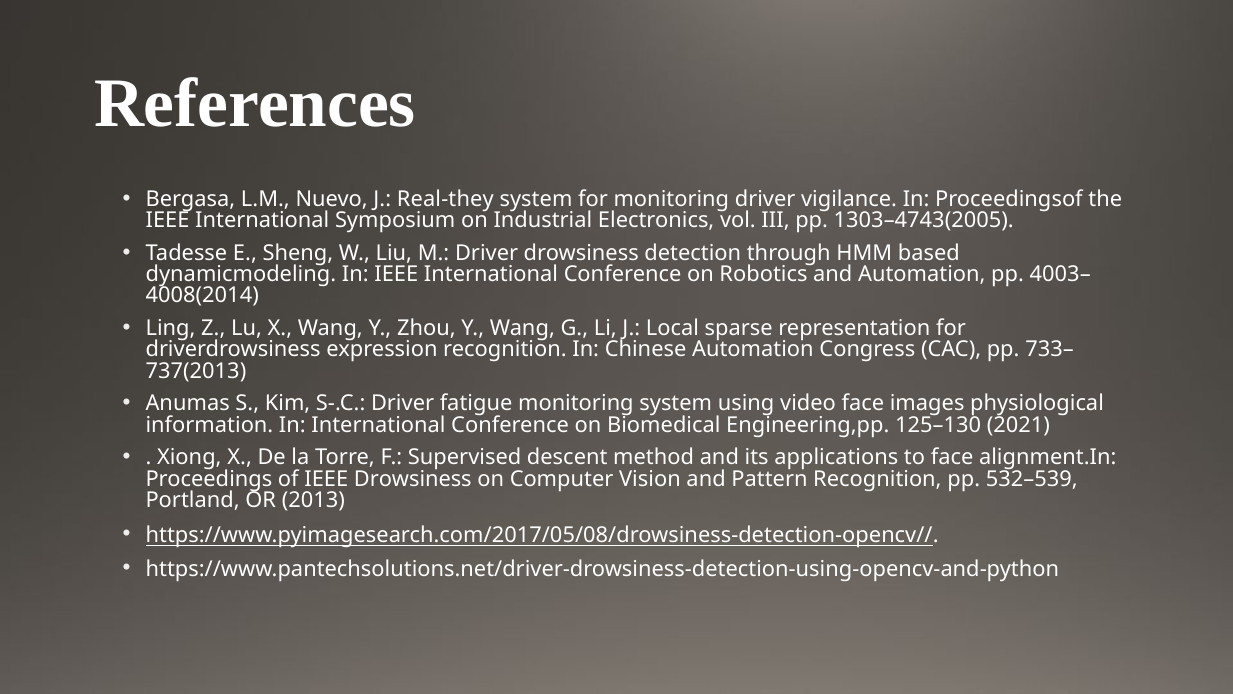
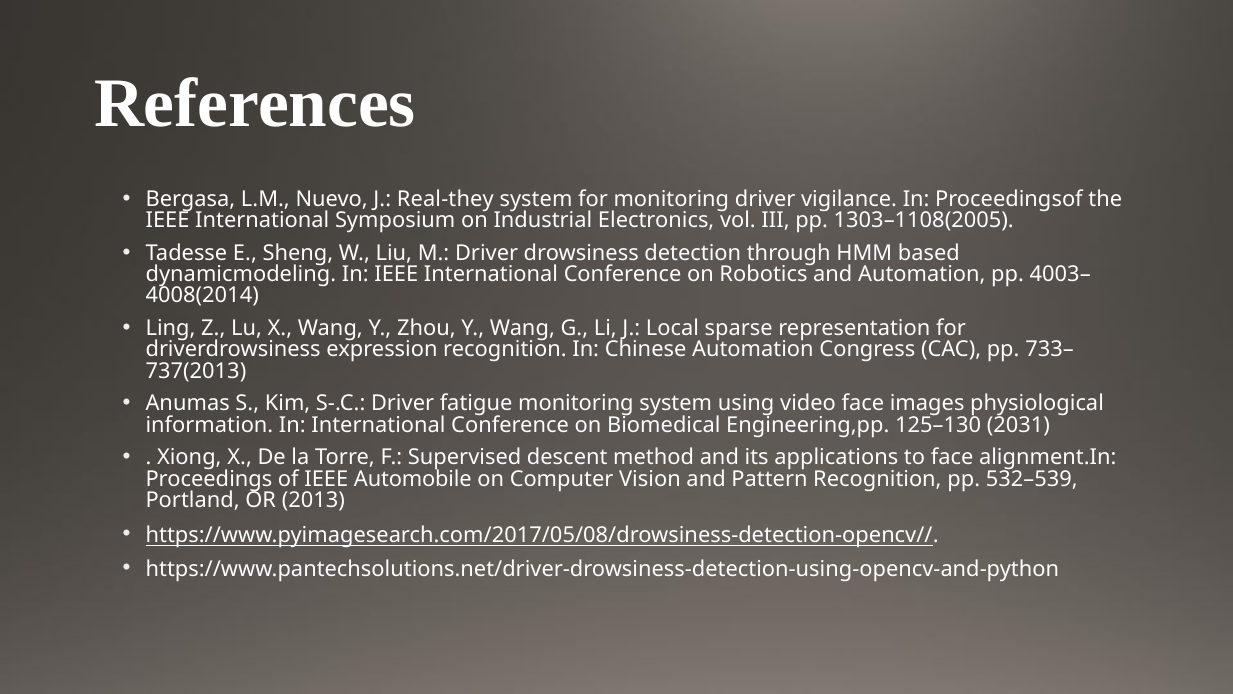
1303–4743(2005: 1303–4743(2005 -> 1303–1108(2005
2021: 2021 -> 2031
IEEE Drowsiness: Drowsiness -> Automobile
